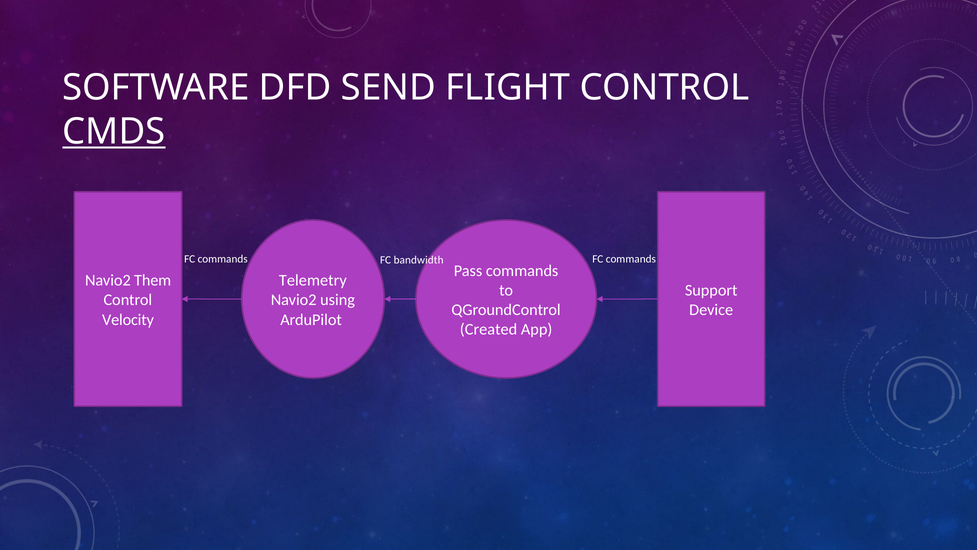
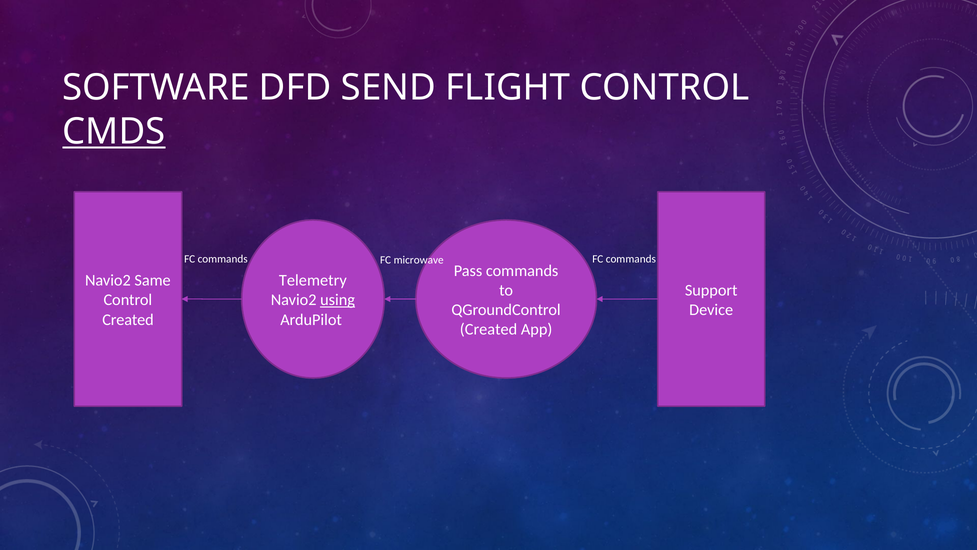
bandwidth: bandwidth -> microwave
Them: Them -> Same
using underline: none -> present
Velocity at (128, 319): Velocity -> Created
